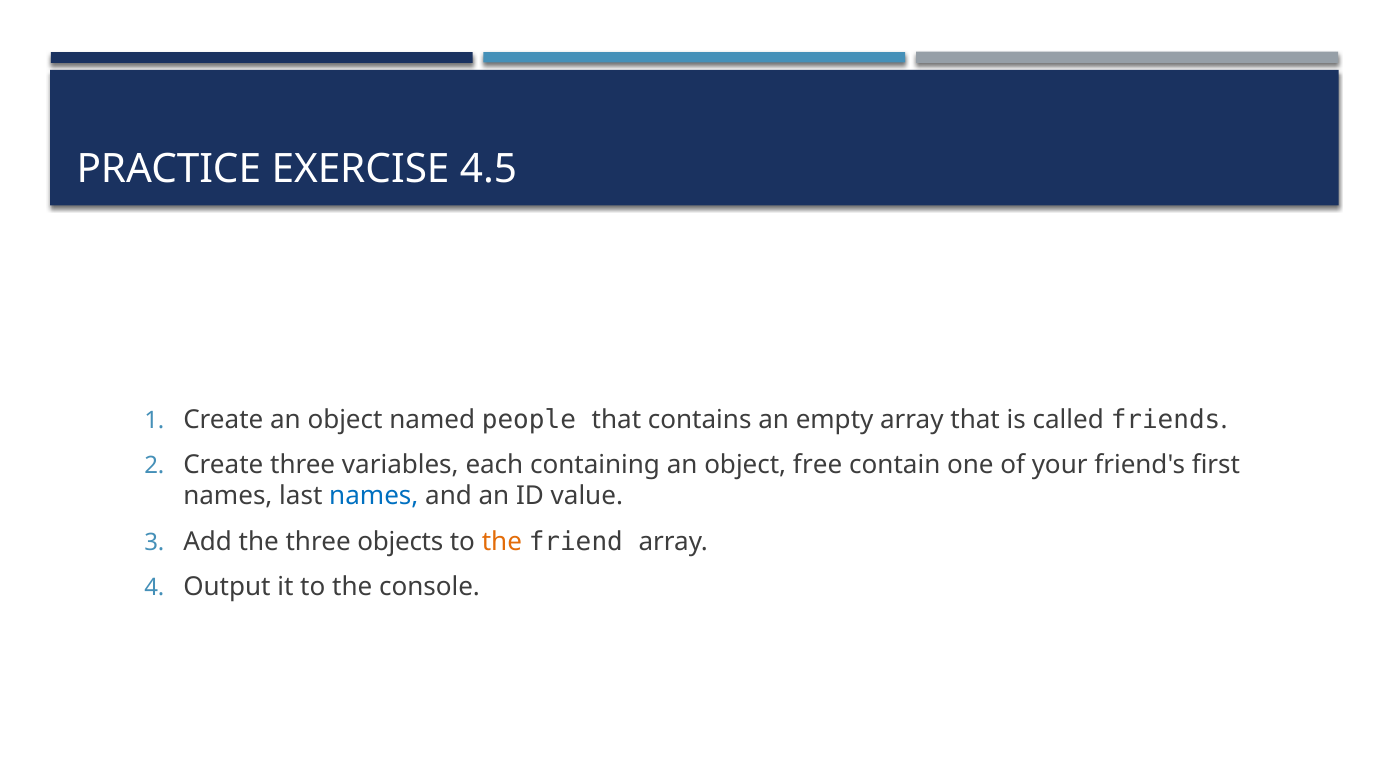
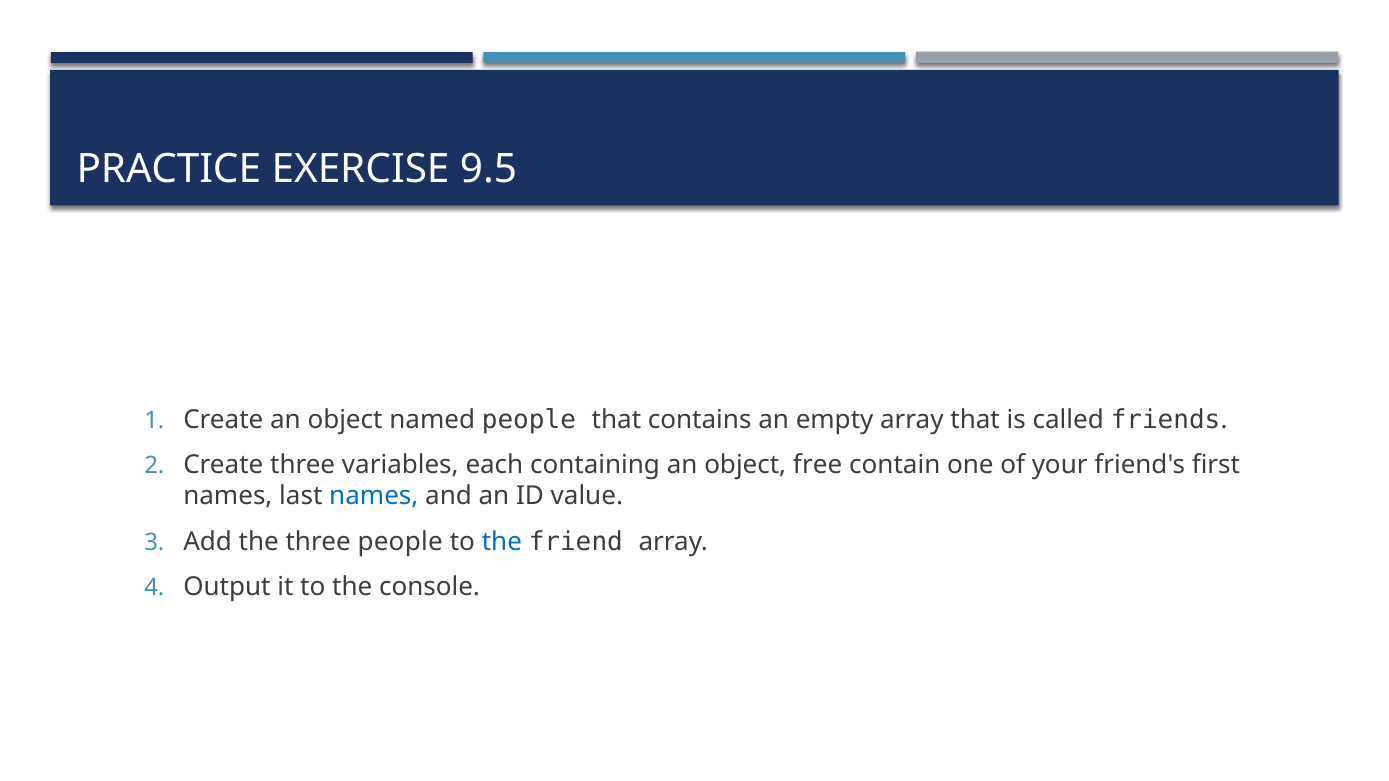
4.5: 4.5 -> 9.5
three objects: objects -> people
the at (502, 542) colour: orange -> blue
